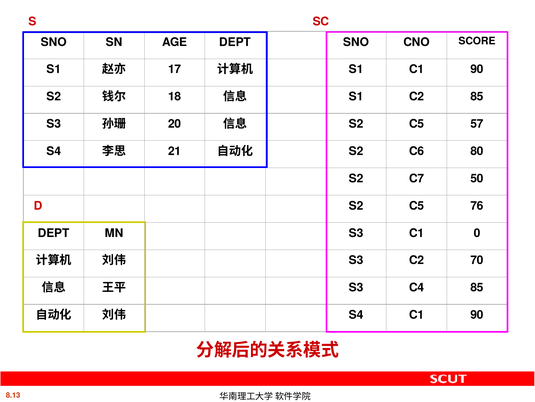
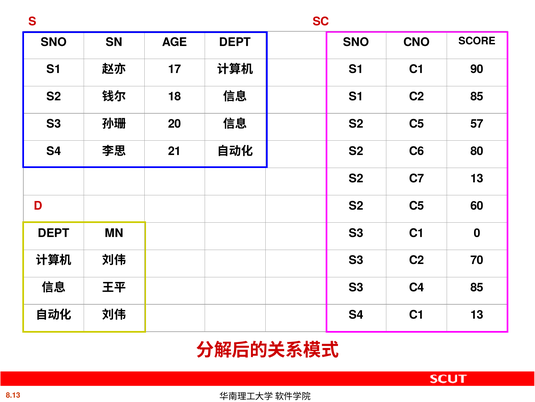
C7 50: 50 -> 13
76: 76 -> 60
S4 C1 90: 90 -> 13
